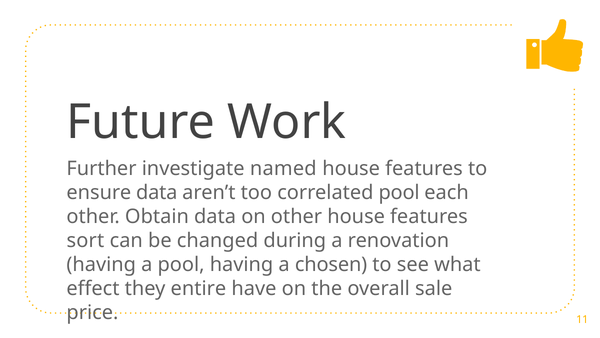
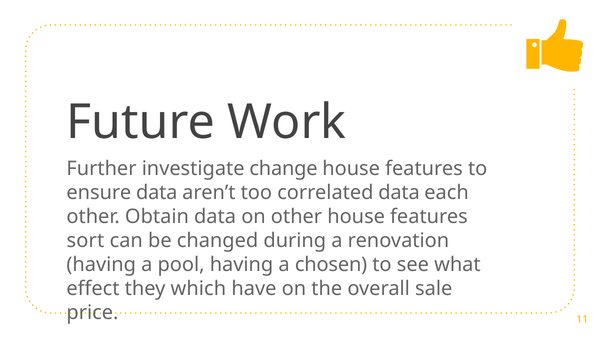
named: named -> change
correlated pool: pool -> data
entire: entire -> which
